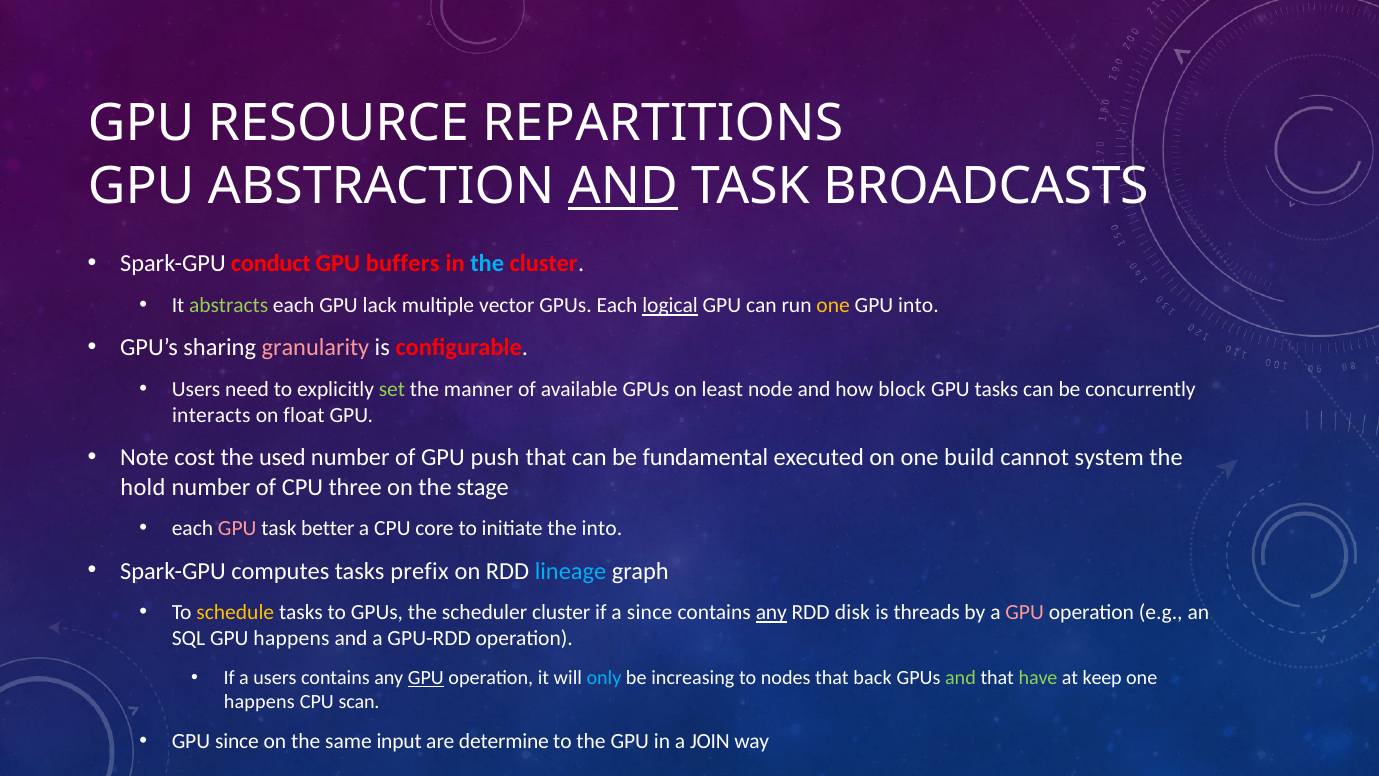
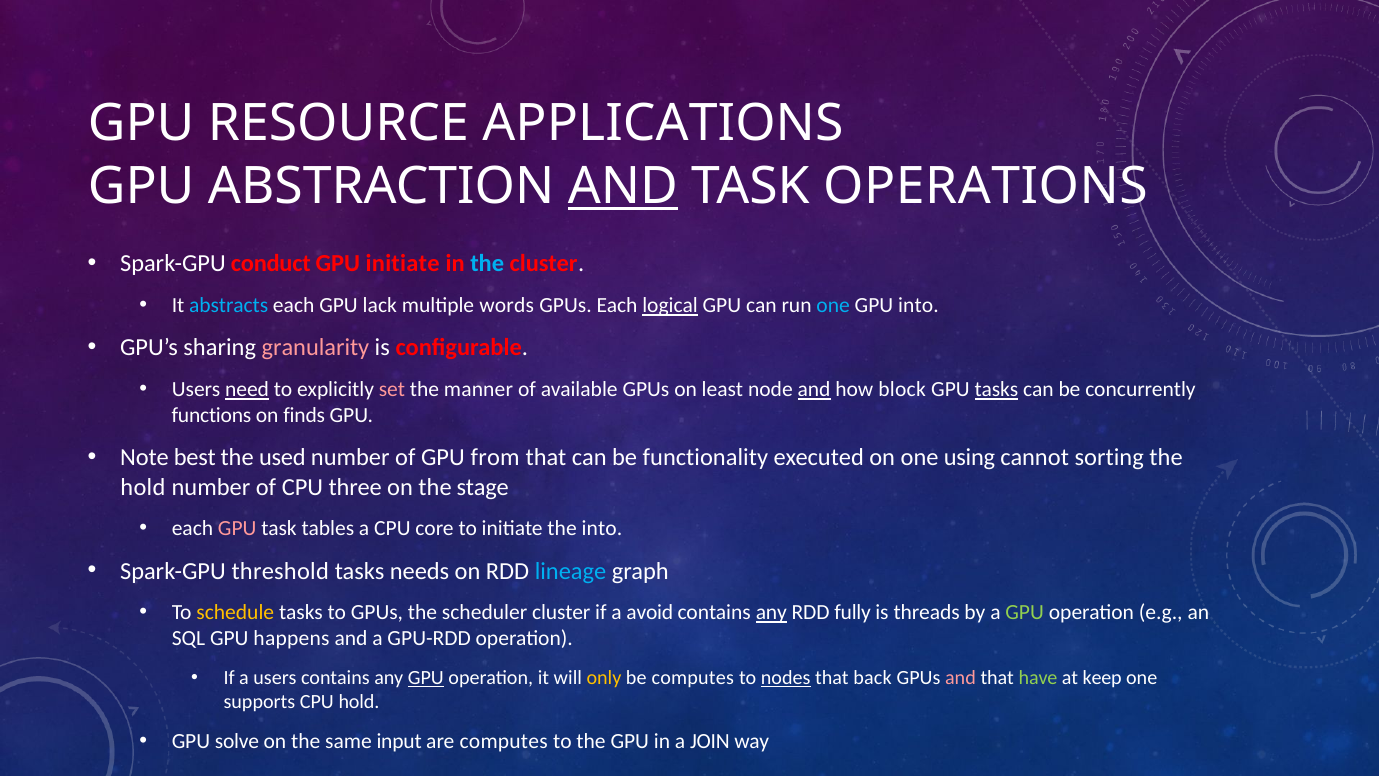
REPARTITIONS: REPARTITIONS -> APPLICATIONS
BROADCASTS: BROADCASTS -> OPERATIONS
GPU buffers: buffers -> initiate
abstracts colour: light green -> light blue
vector: vector -> words
one at (833, 306) colour: yellow -> light blue
need underline: none -> present
set colour: light green -> pink
and at (814, 389) underline: none -> present
tasks at (996, 389) underline: none -> present
interacts: interacts -> functions
float: float -> finds
cost: cost -> best
push: push -> from
fundamental: fundamental -> functionality
build: build -> using
system: system -> sorting
better: better -> tables
computes: computes -> threshold
prefix: prefix -> needs
a since: since -> avoid
disk: disk -> fully
GPU at (1025, 612) colour: pink -> light green
only colour: light blue -> yellow
be increasing: increasing -> computes
nodes underline: none -> present
and at (960, 678) colour: light green -> pink
happens at (259, 702): happens -> supports
CPU scan: scan -> hold
GPU since: since -> solve
are determine: determine -> computes
